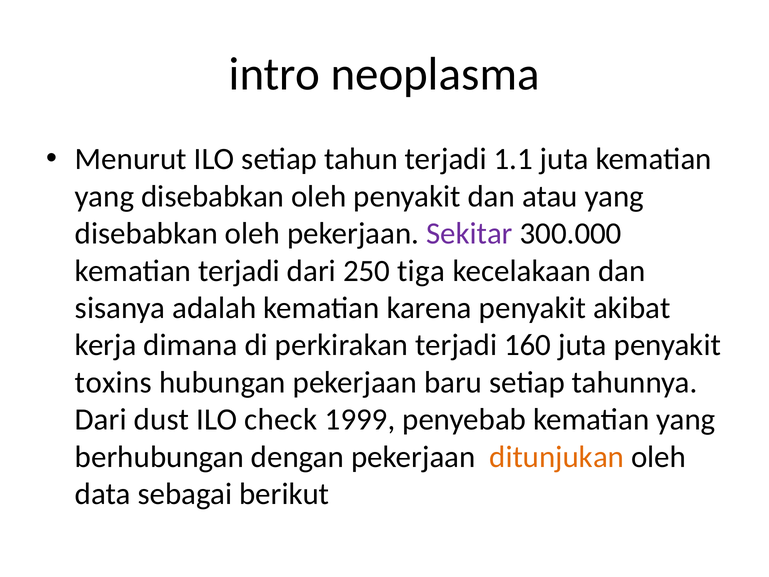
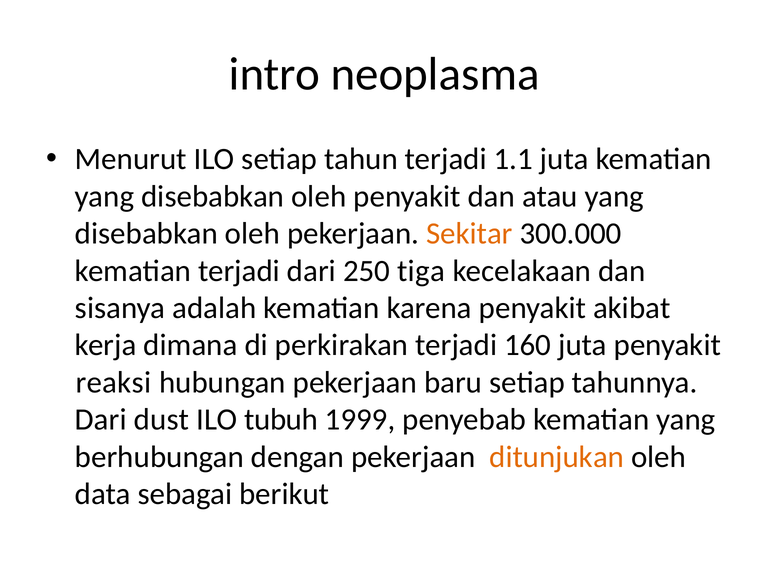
Sekitar colour: purple -> orange
toxins: toxins -> reaksi
check: check -> tubuh
